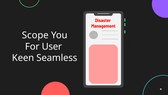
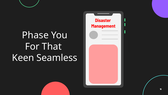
Scope: Scope -> Phase
User: User -> That
